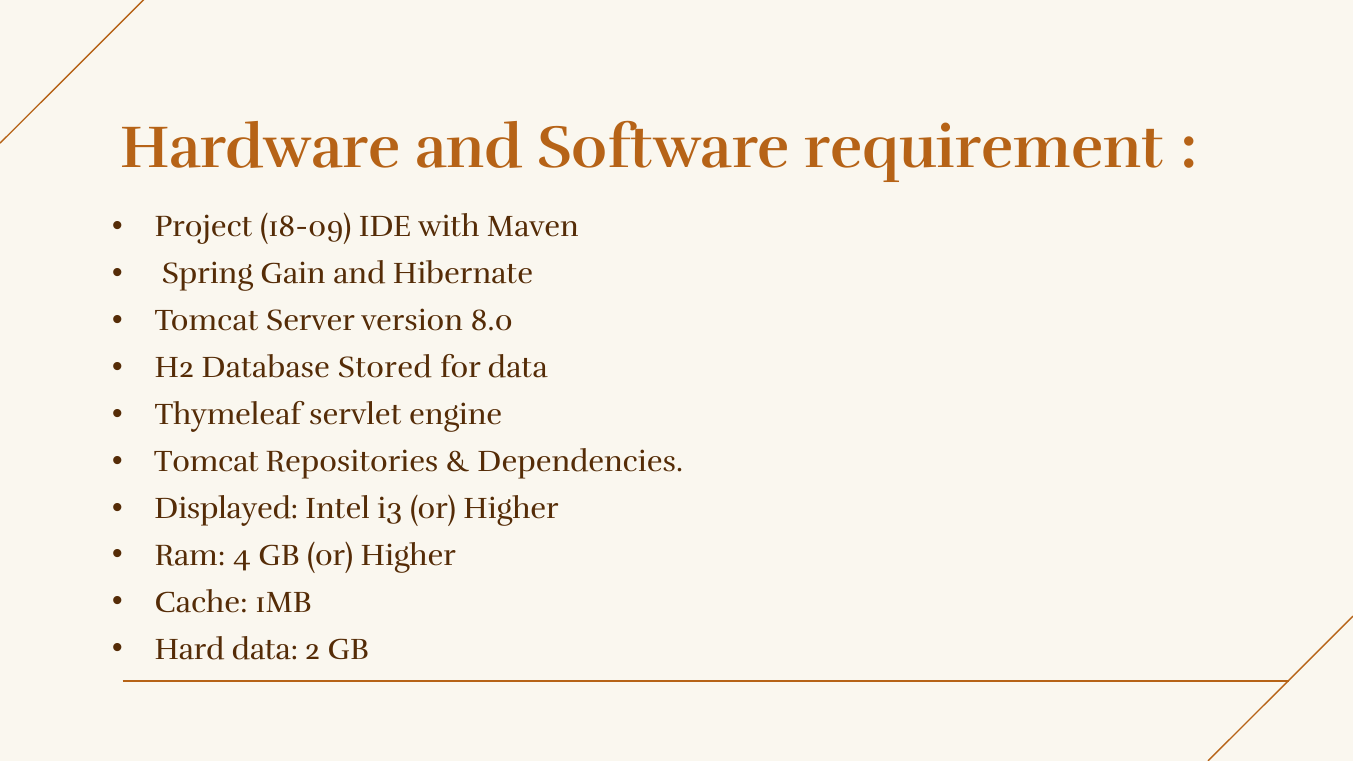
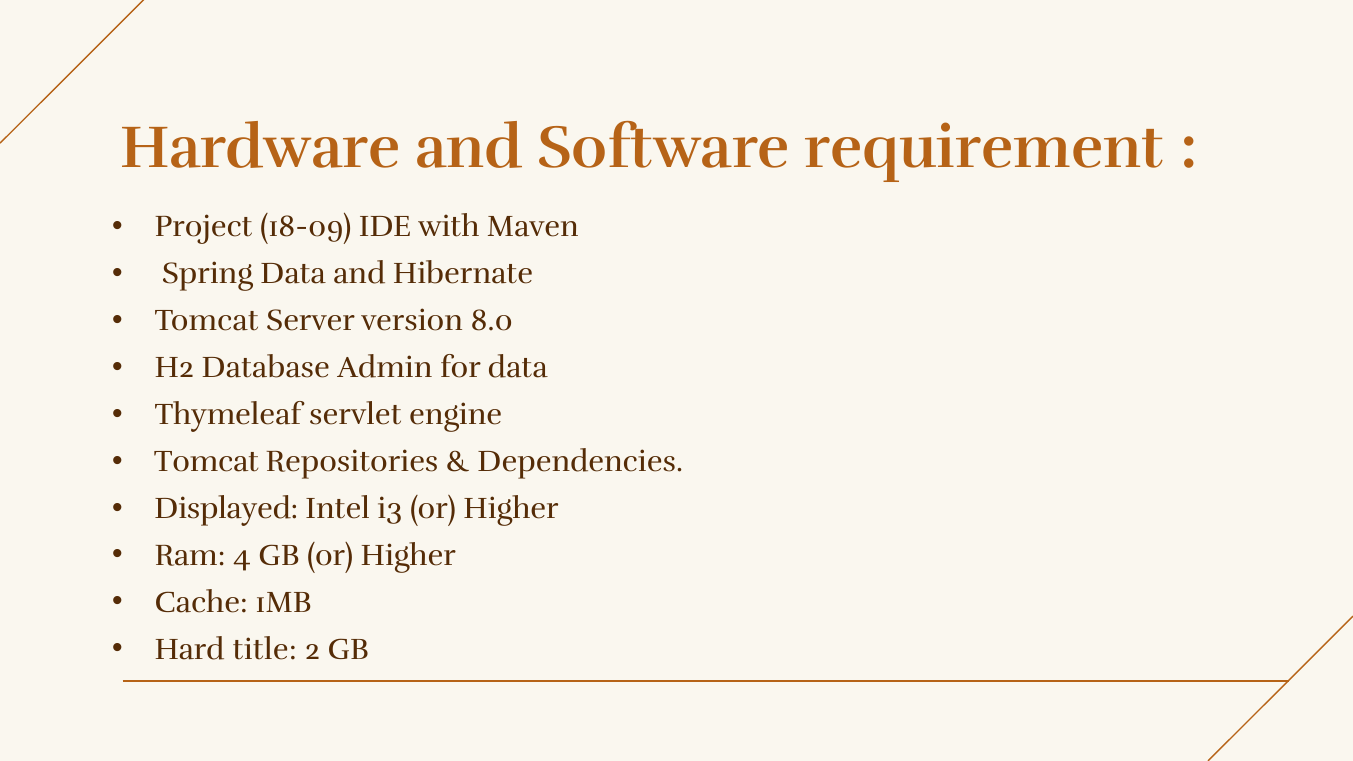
Spring Gain: Gain -> Data
Stored: Stored -> Admin
Hard data: data -> title
